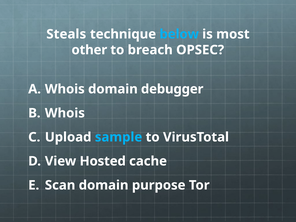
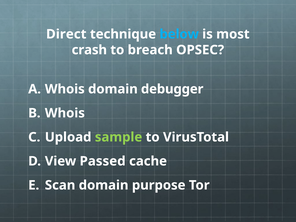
Steals: Steals -> Direct
other: other -> crash
sample colour: light blue -> light green
Hosted: Hosted -> Passed
